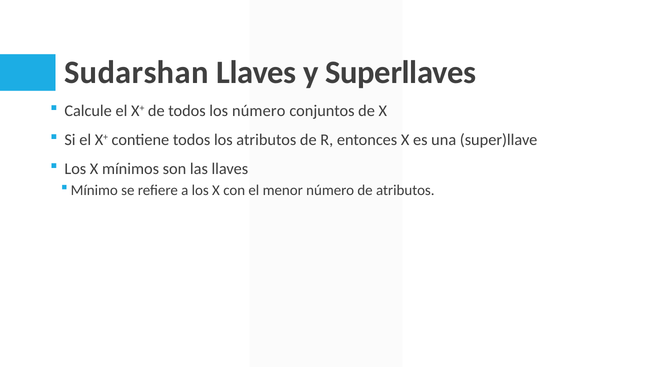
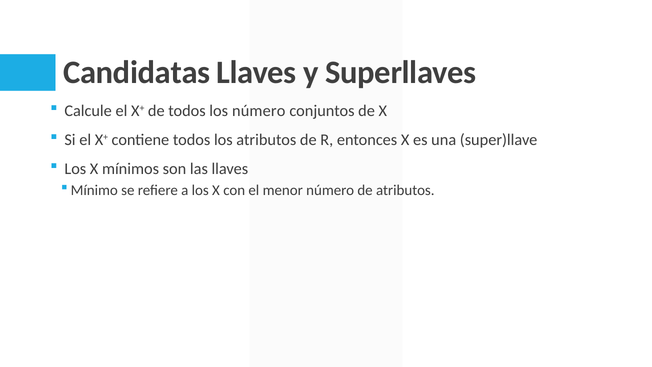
Sudarshan: Sudarshan -> Candidatas
